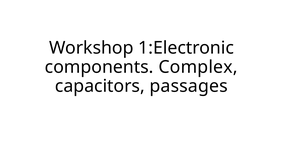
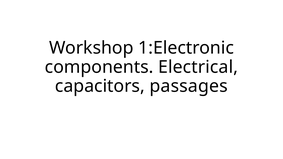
Complex: Complex -> Electrical
